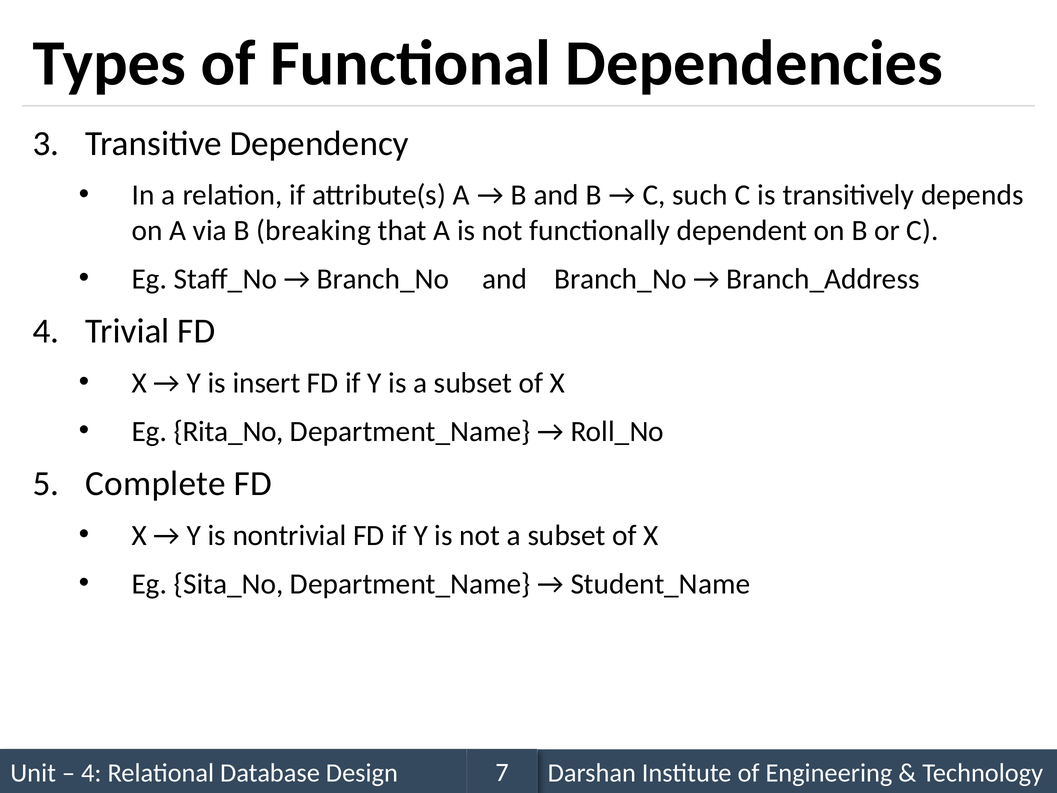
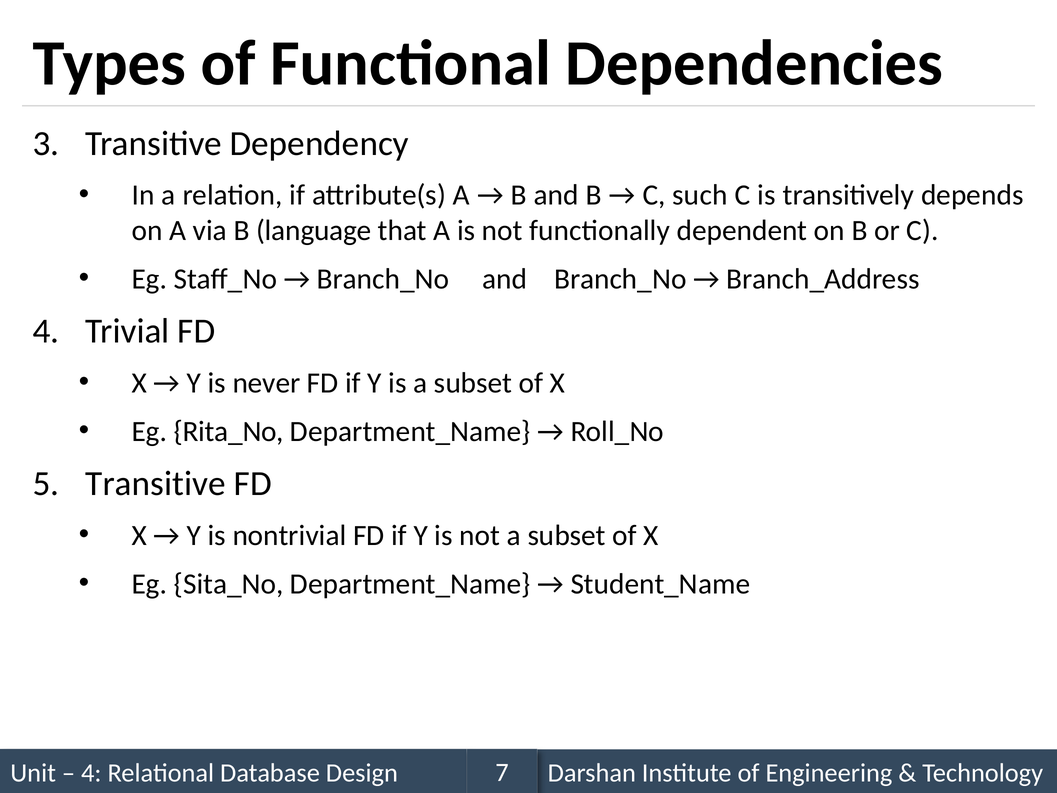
breaking: breaking -> language
insert: insert -> never
Complete at (156, 484): Complete -> Transitive
